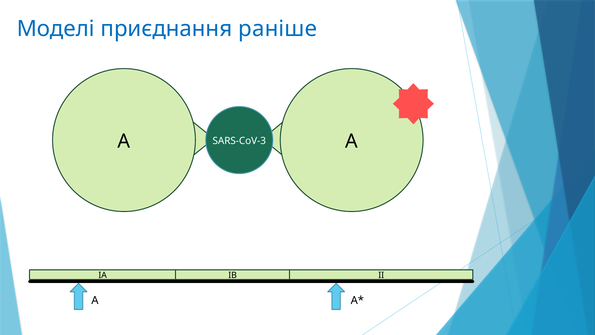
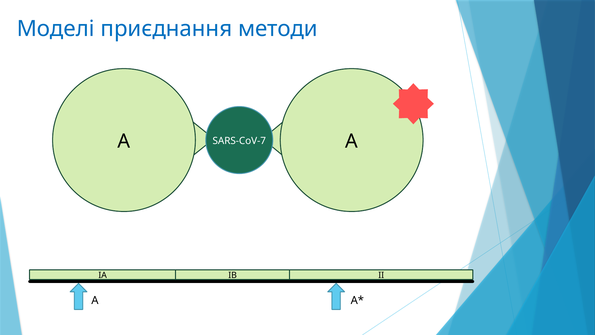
раніше: раніше -> методи
SARS-CoV-3: SARS-CoV-3 -> SARS-CoV-7
